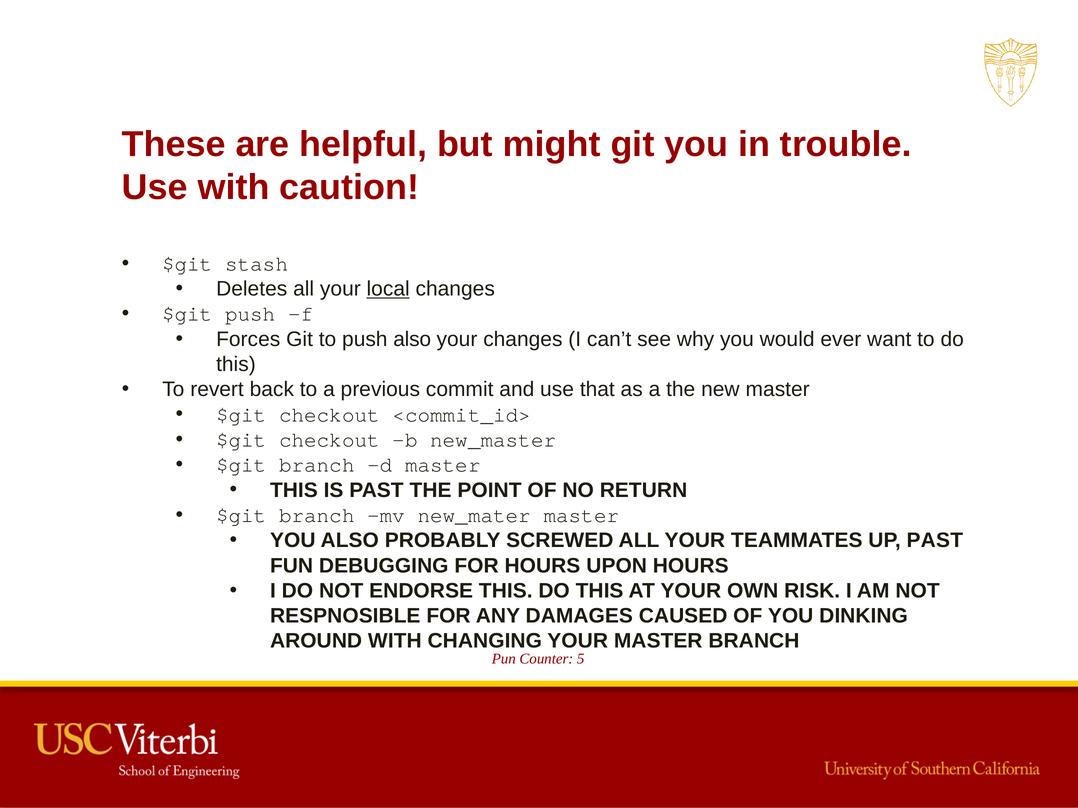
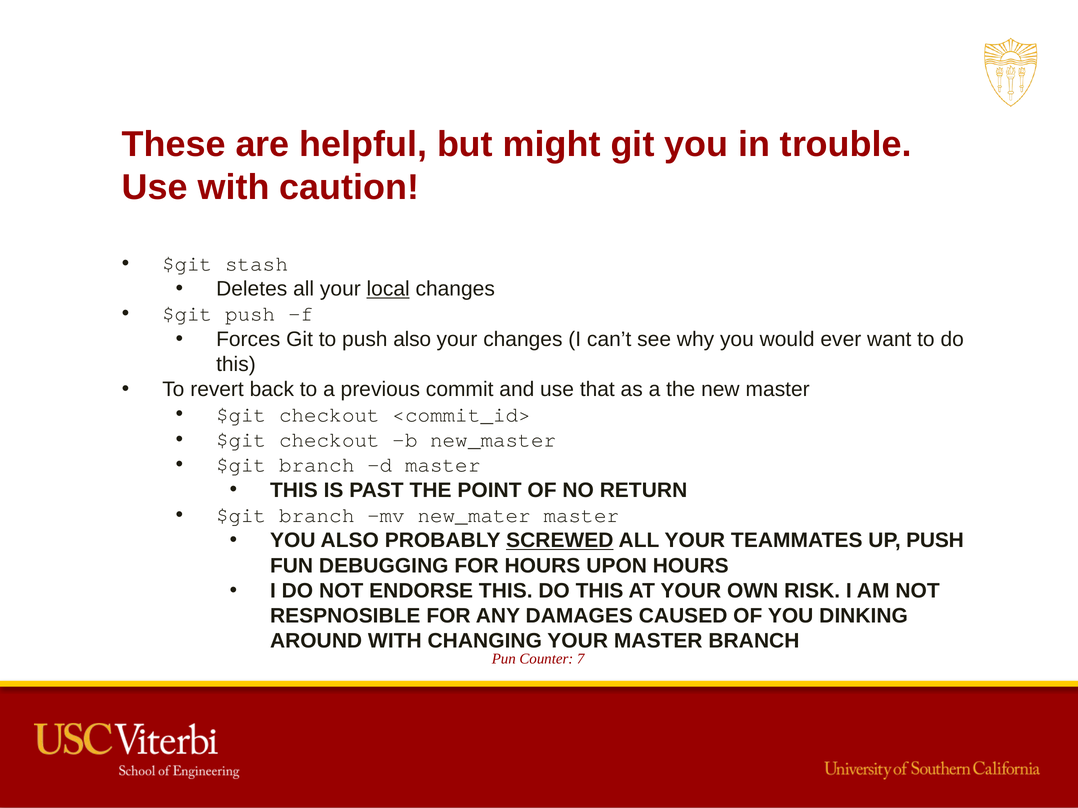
SCREWED underline: none -> present
UP PAST: PAST -> PUSH
5: 5 -> 7
